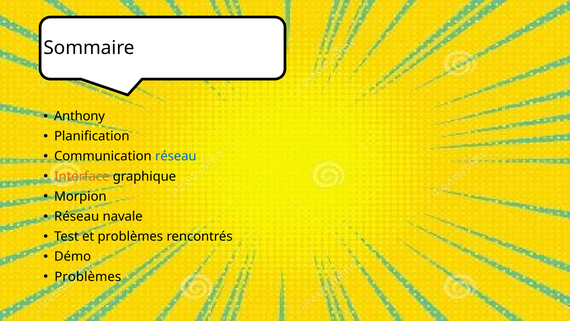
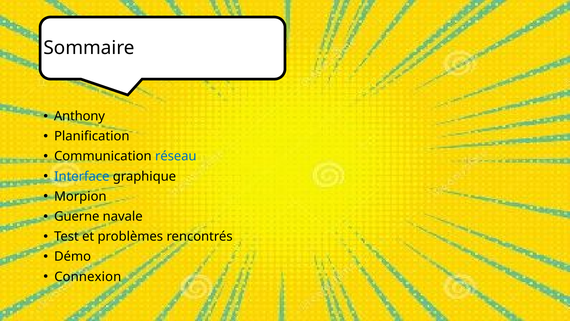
Interface colour: orange -> blue
Réseau at (77, 216): Réseau -> Guerne
Problèmes at (88, 276): Problèmes -> Connexion
